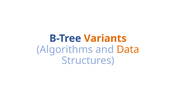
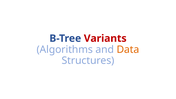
Variants colour: orange -> red
